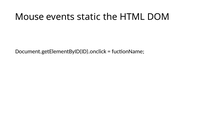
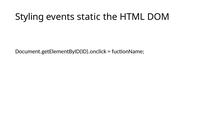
Mouse: Mouse -> Styling
